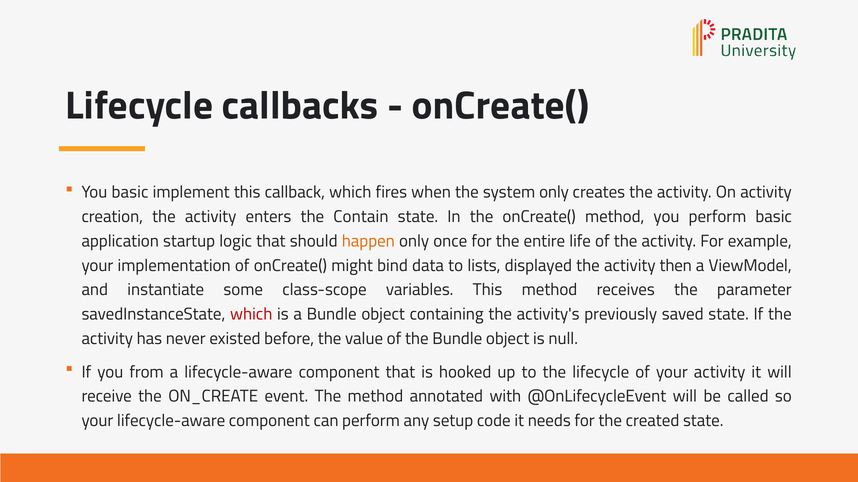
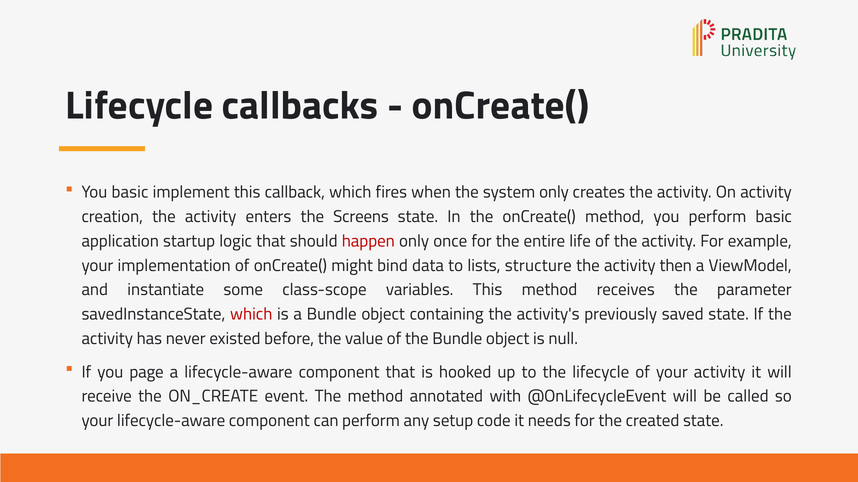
Contain: Contain -> Screens
happen colour: orange -> red
displayed: displayed -> structure
from: from -> page
